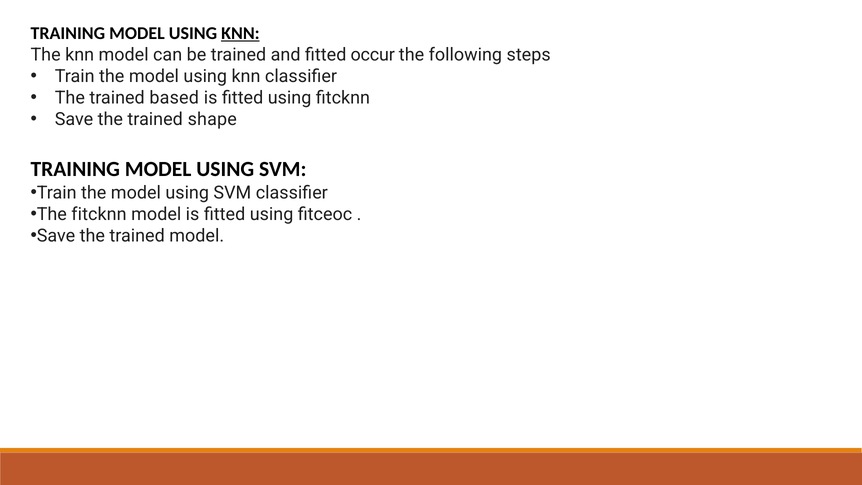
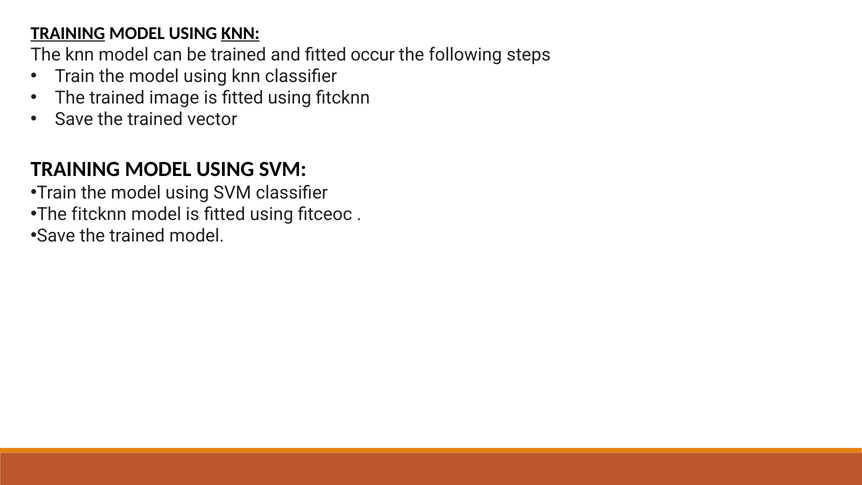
TRAINING at (68, 33) underline: none -> present
based: based -> image
shape: shape -> vector
